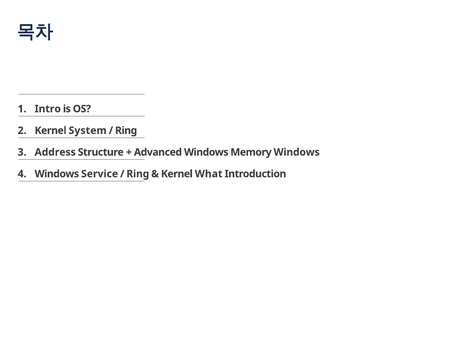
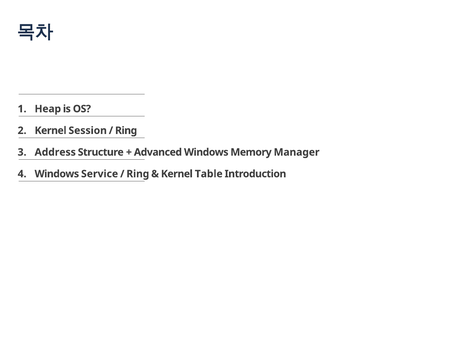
Intro: Intro -> Heap
System: System -> Session
Memory Windows: Windows -> Manager
What: What -> Table
